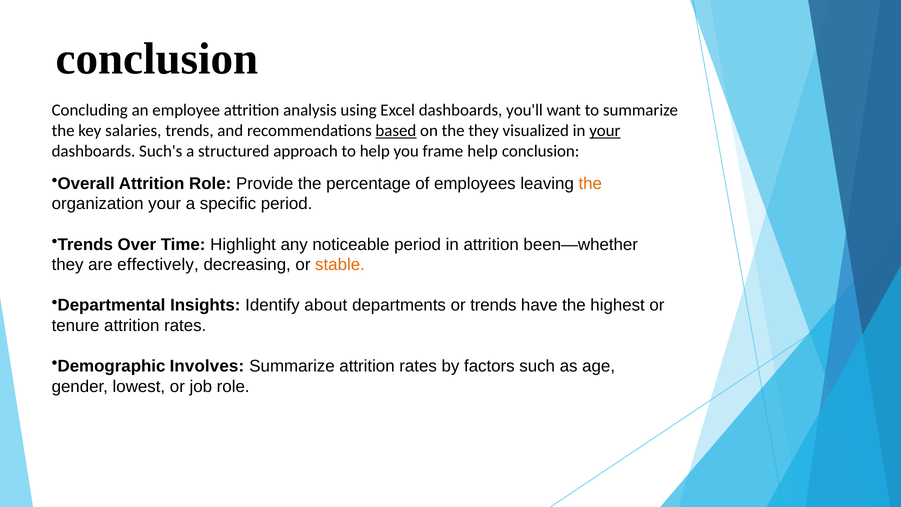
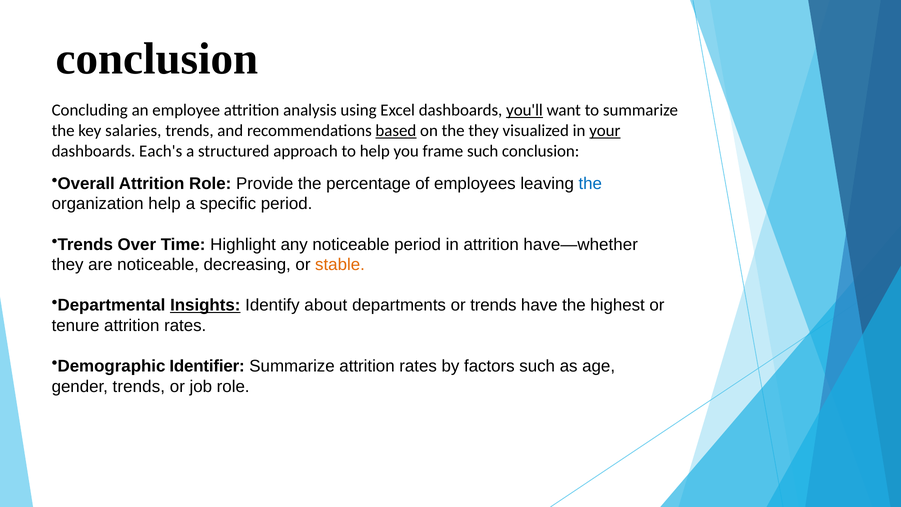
you'll underline: none -> present
Such's: Such's -> Each's
frame help: help -> such
the at (590, 184) colour: orange -> blue
organization your: your -> help
been—whether: been—whether -> have—whether
are effectively: effectively -> noticeable
Insights underline: none -> present
Involves: Involves -> Identifier
gender lowest: lowest -> trends
